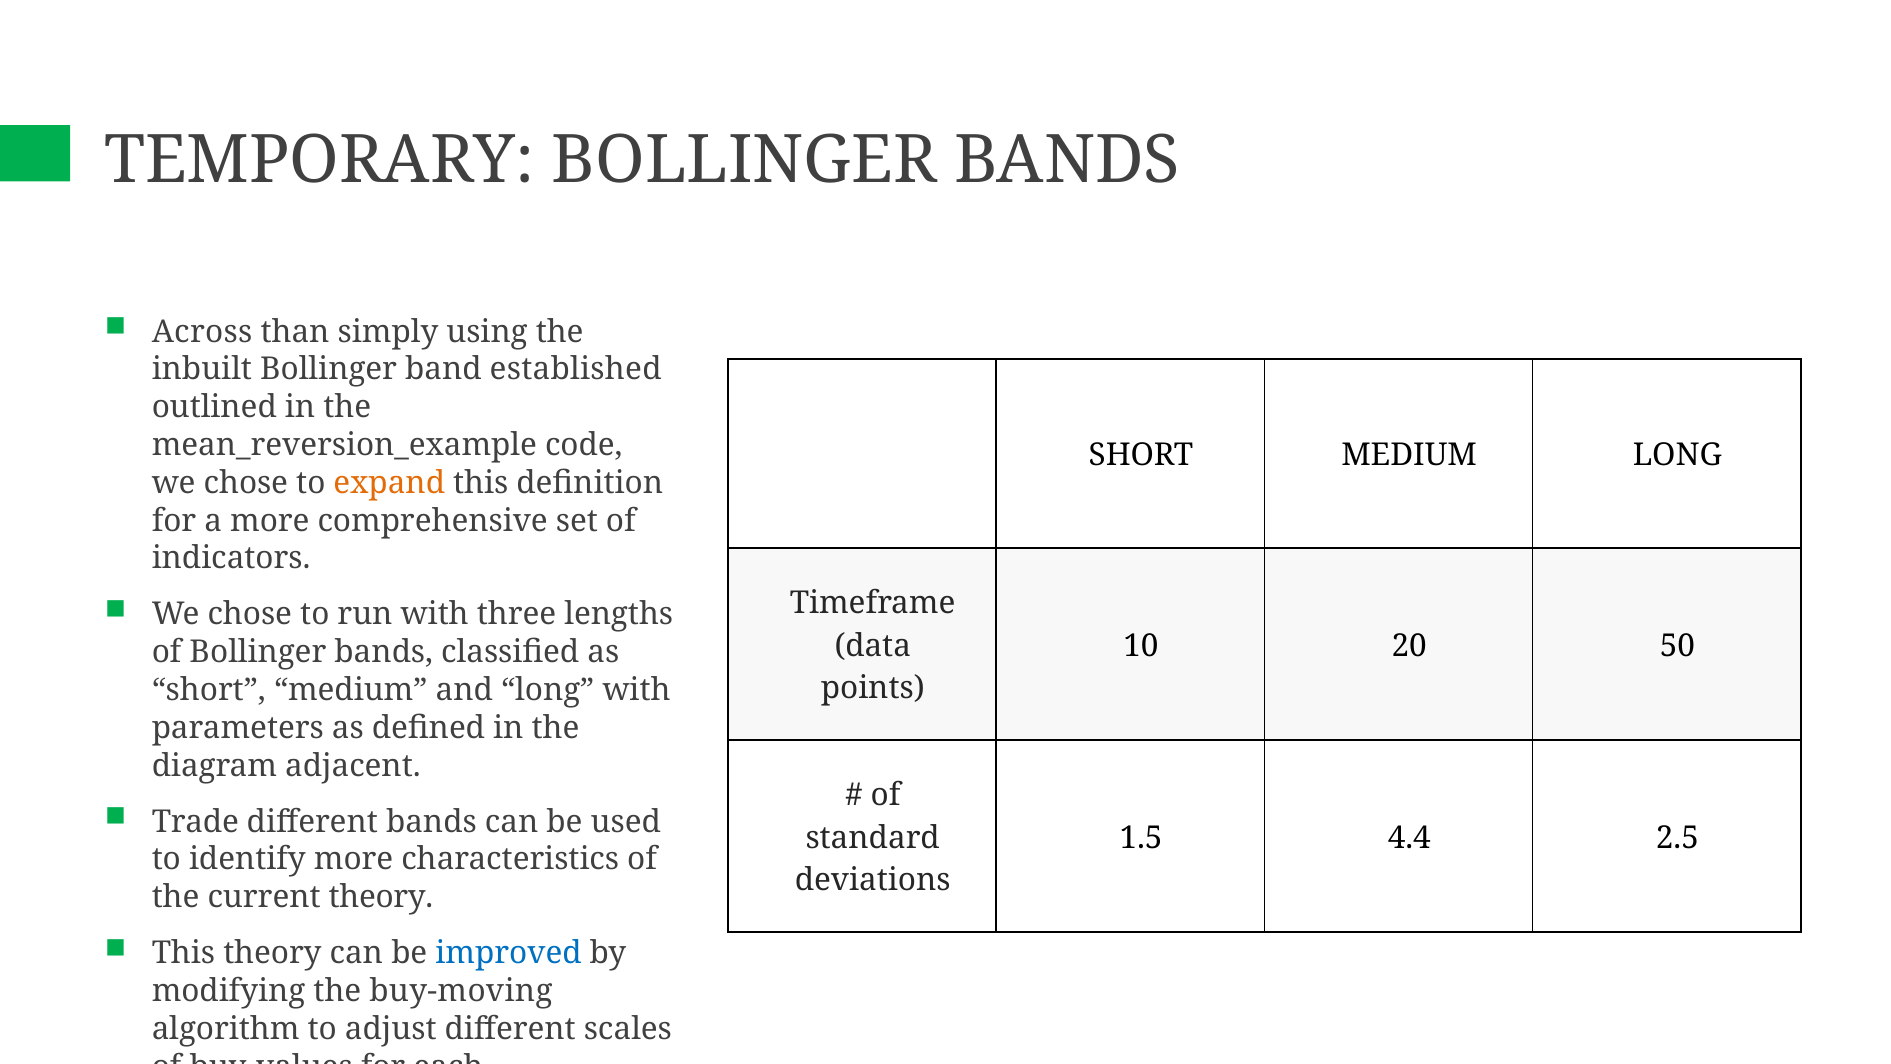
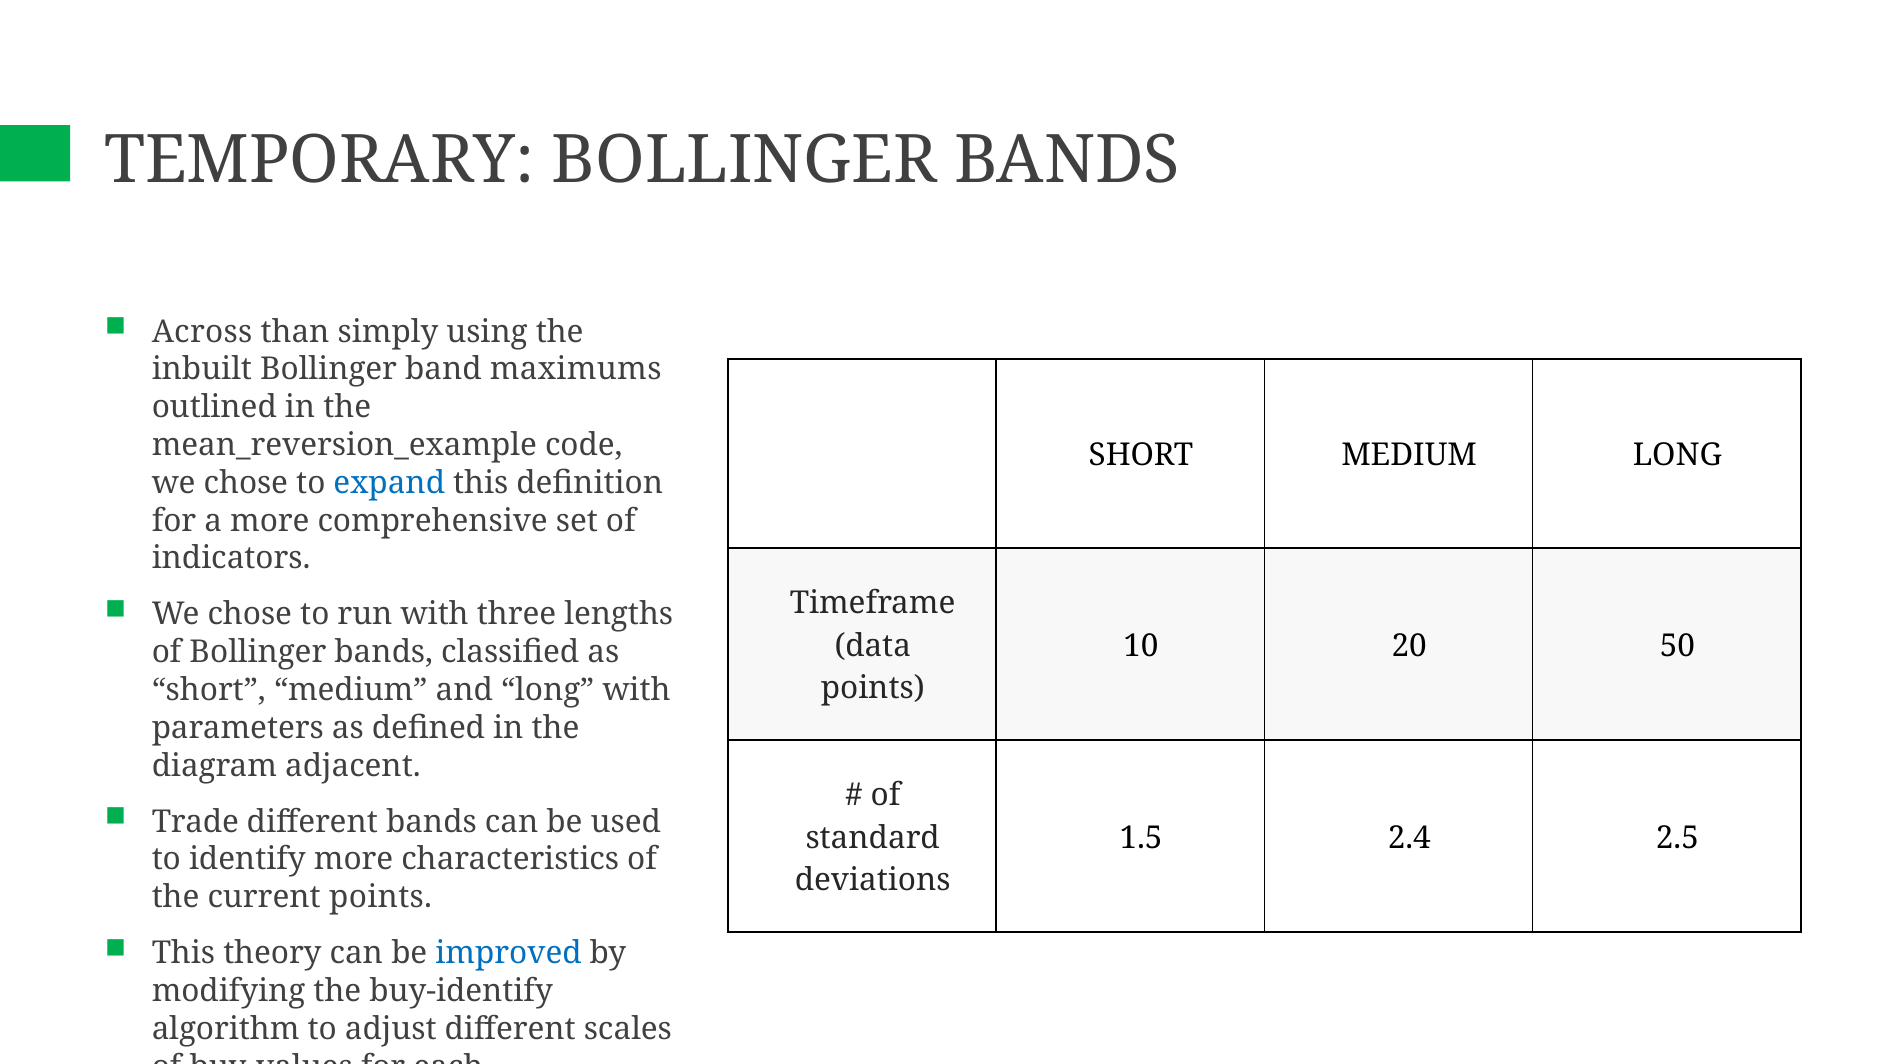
established: established -> maximums
expand colour: orange -> blue
4.4: 4.4 -> 2.4
current theory: theory -> points
buy-moving: buy-moving -> buy-identify
